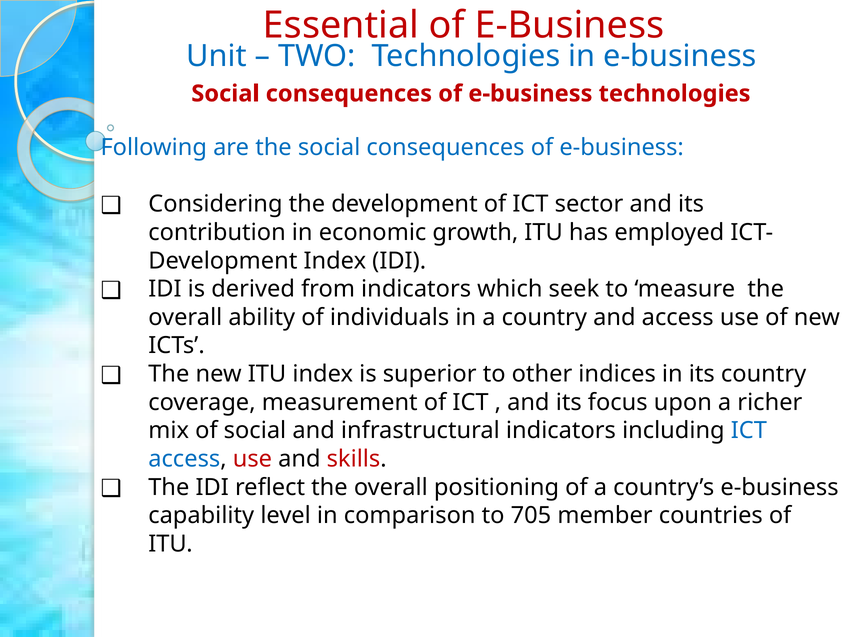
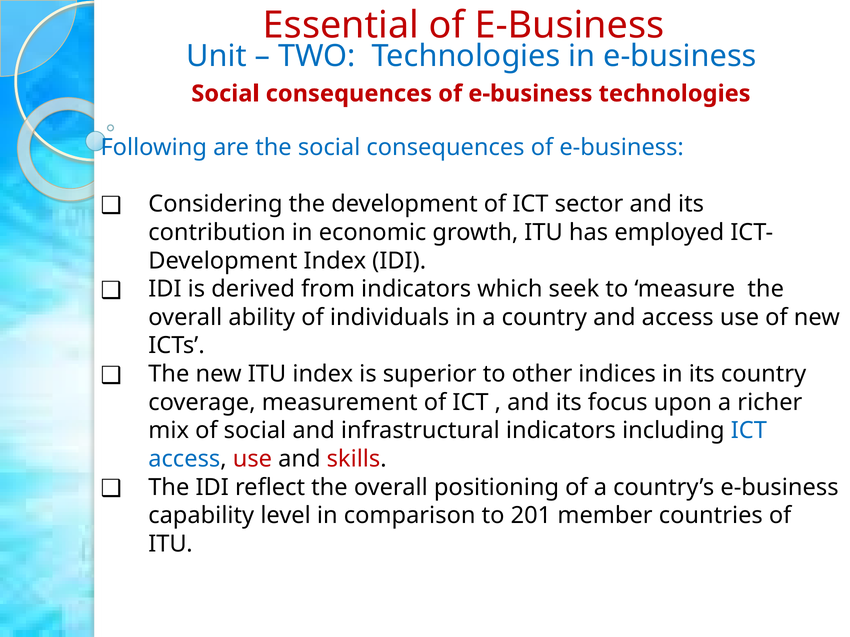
705: 705 -> 201
